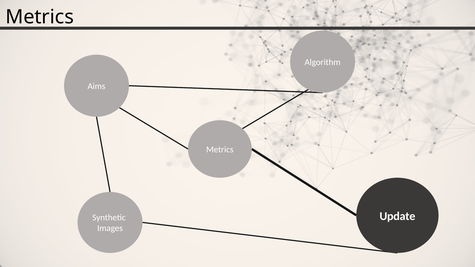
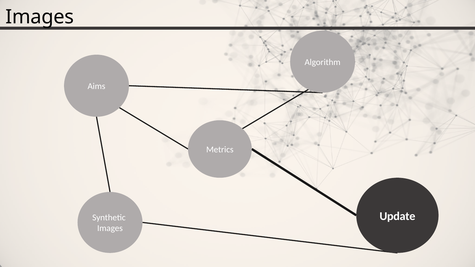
Metrics at (40, 17): Metrics -> Images
